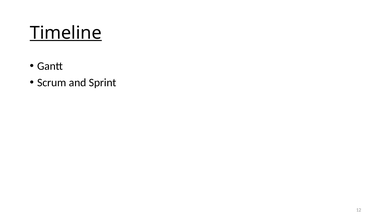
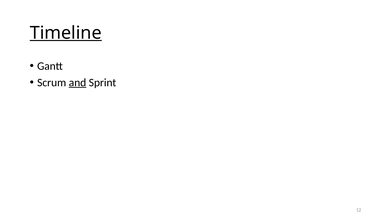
and underline: none -> present
